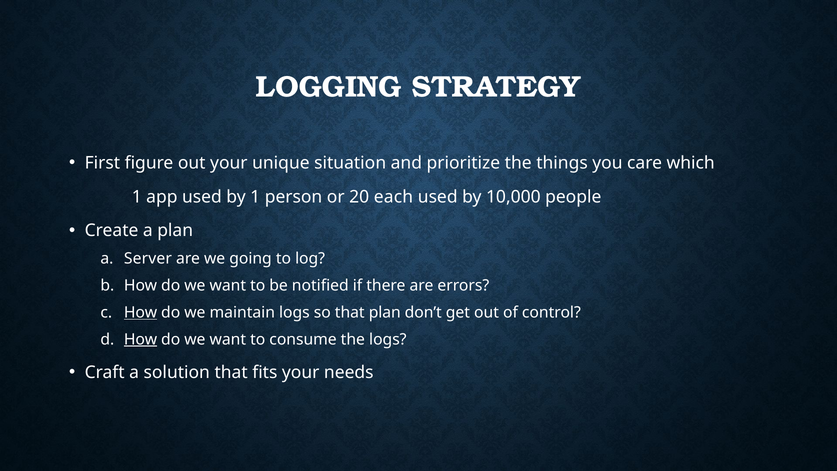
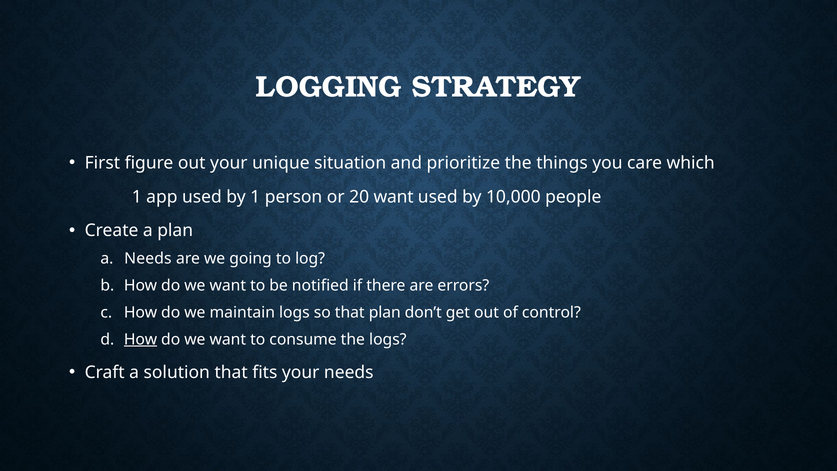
20 each: each -> want
a Server: Server -> Needs
How at (141, 312) underline: present -> none
